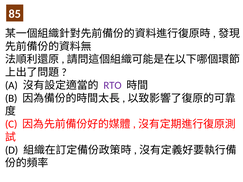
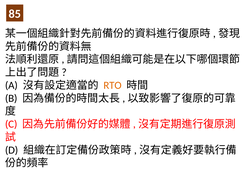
RTO colour: purple -> orange
